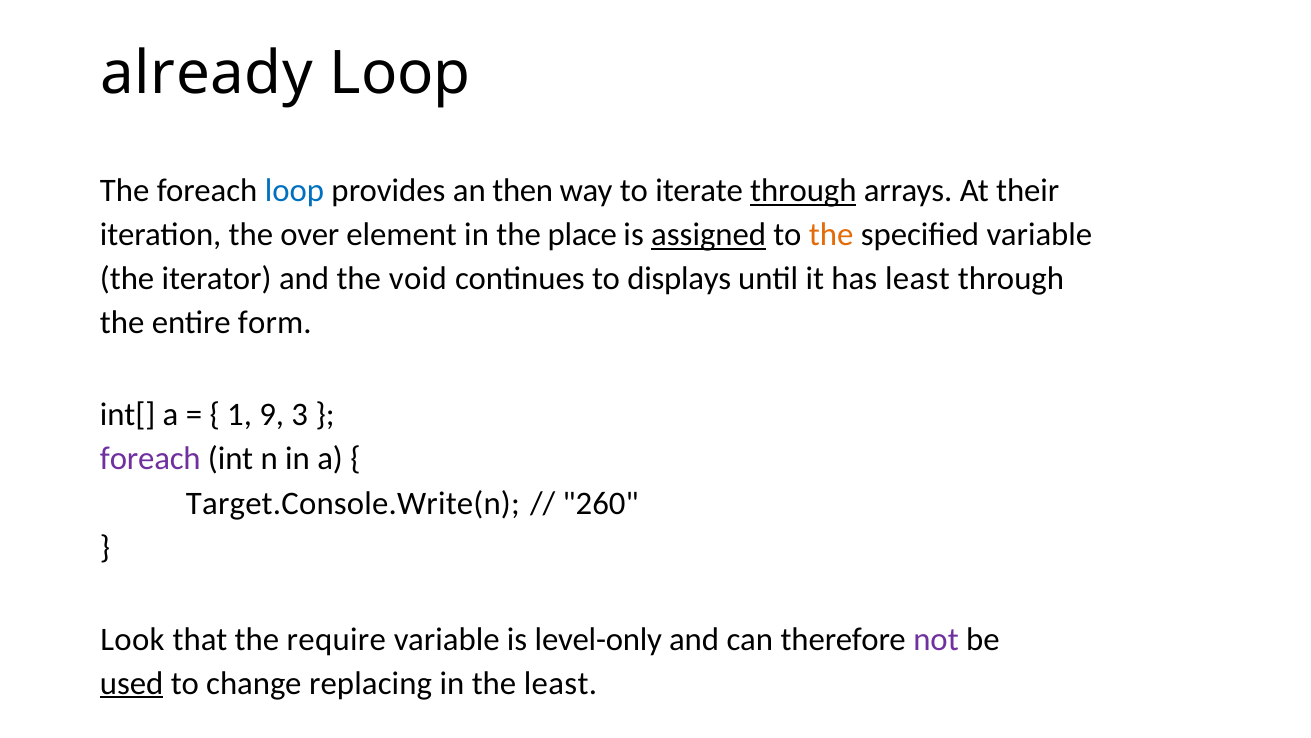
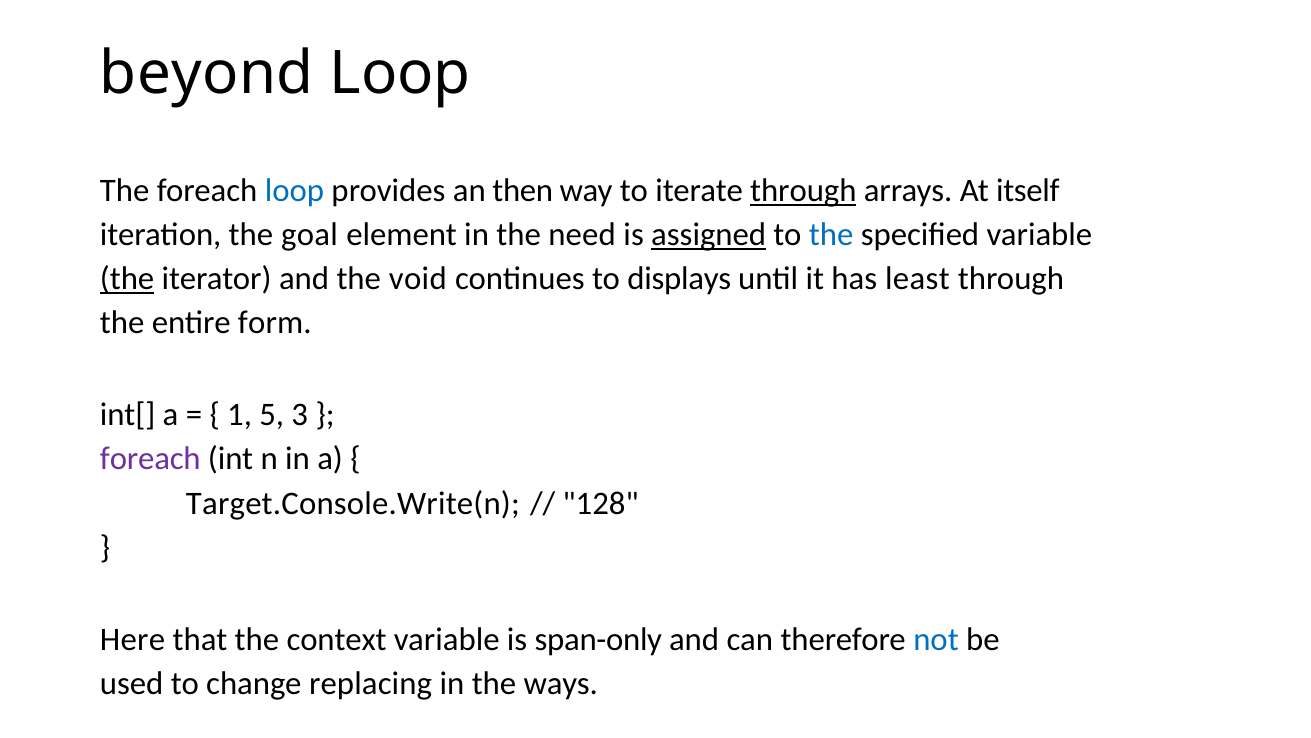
already: already -> beyond
their: their -> itself
over: over -> goal
place: place -> need
the at (831, 234) colour: orange -> blue
the at (127, 279) underline: none -> present
9: 9 -> 5
260: 260 -> 128
Look: Look -> Here
require: require -> context
level-only: level-only -> span-only
not colour: purple -> blue
used underline: present -> none
the least: least -> ways
